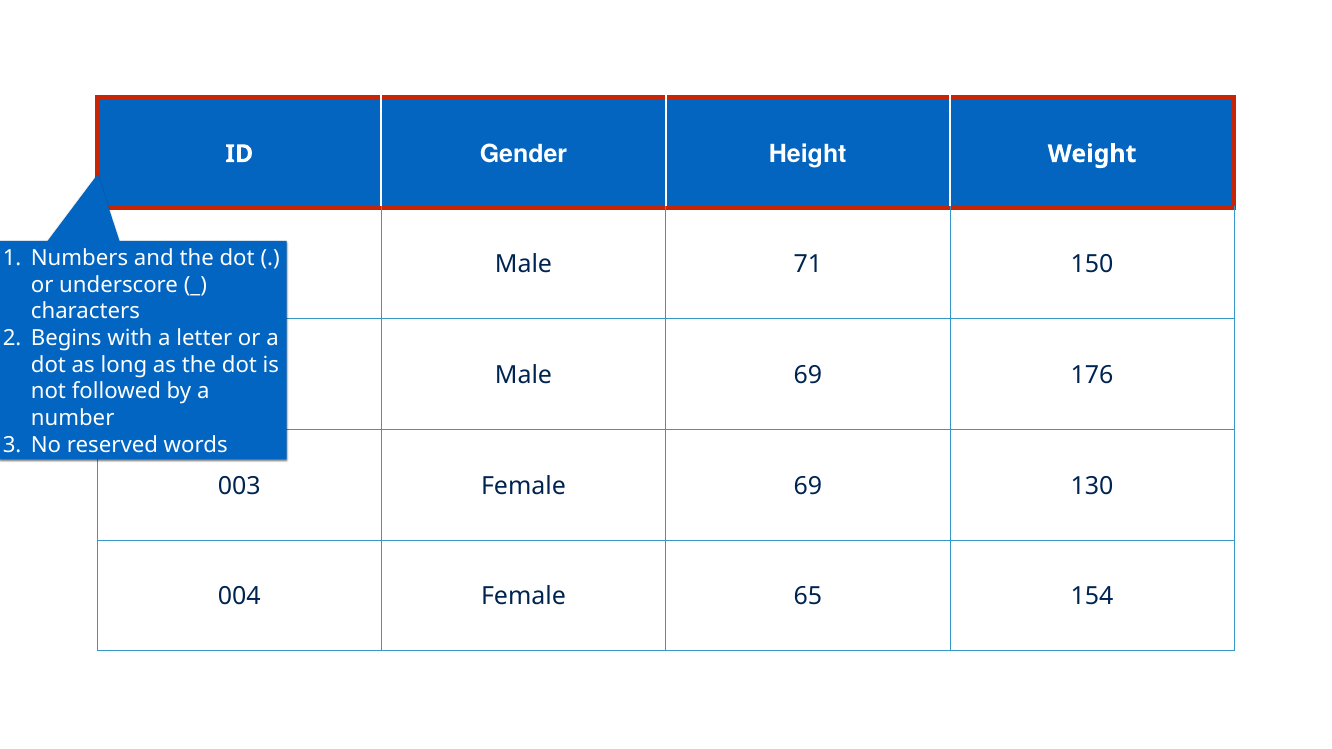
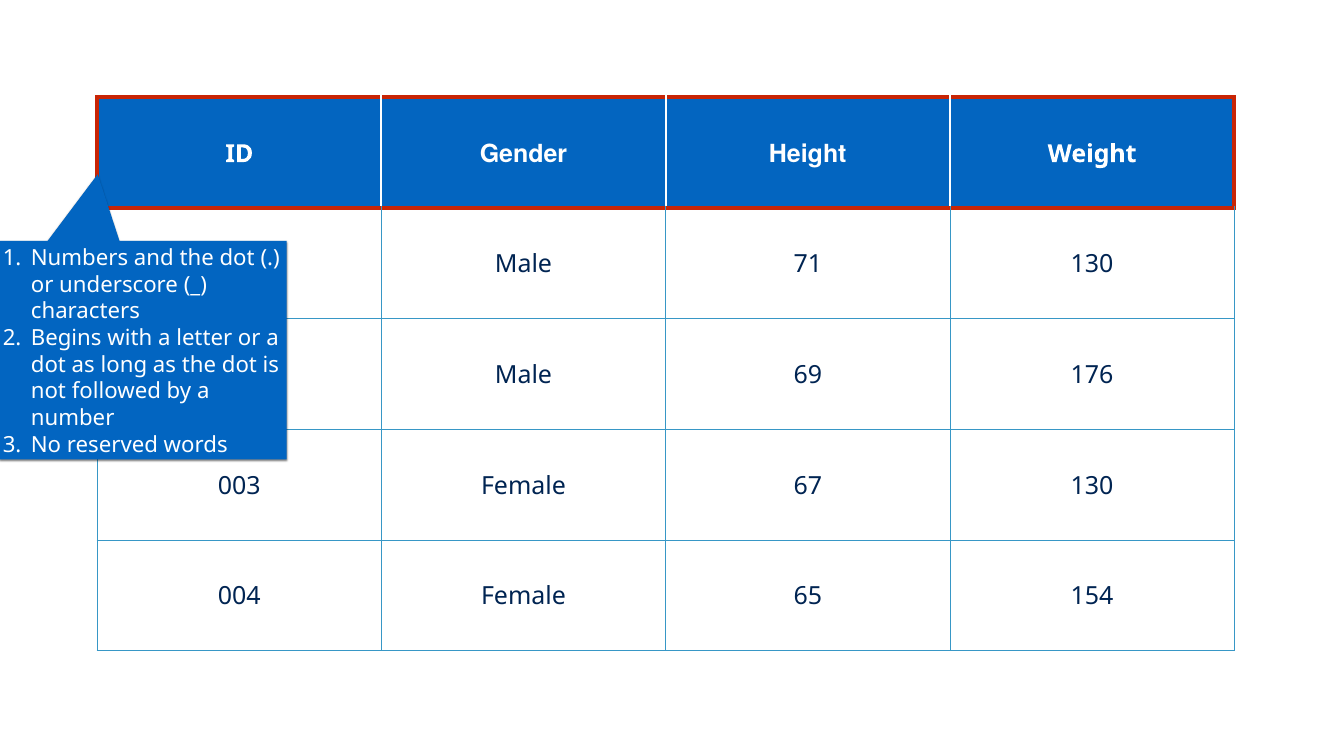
71 150: 150 -> 130
Female 69: 69 -> 67
